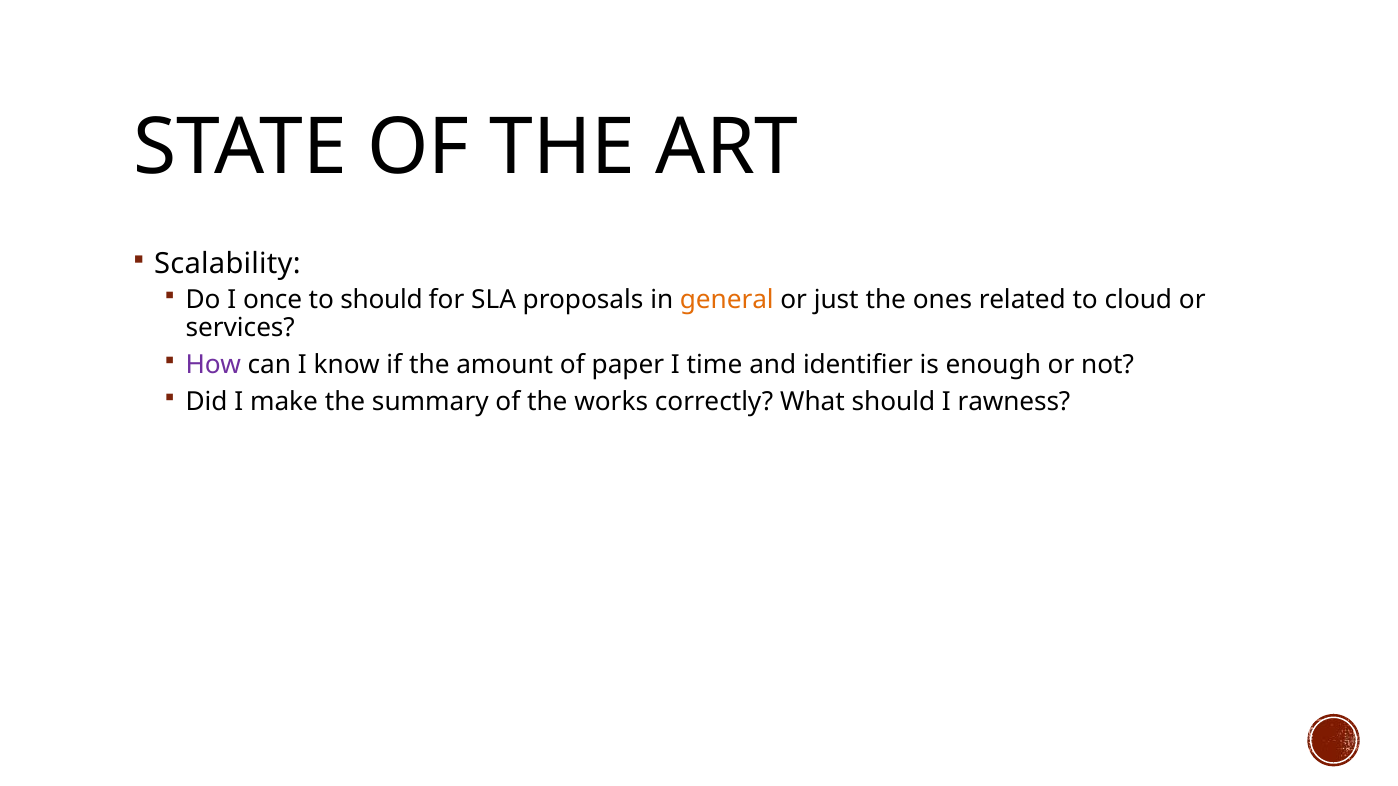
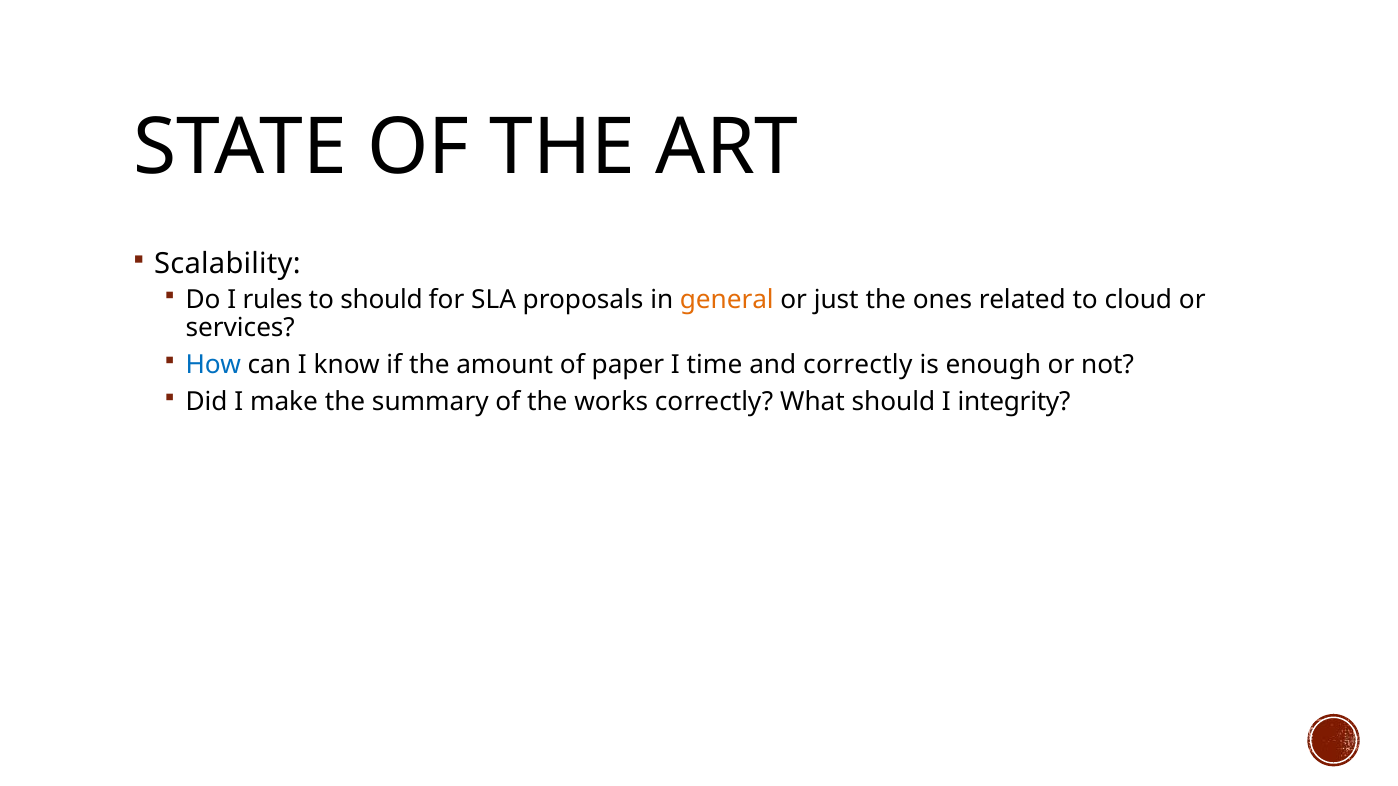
once: once -> rules
How colour: purple -> blue
and identifier: identifier -> correctly
rawness: rawness -> integrity
